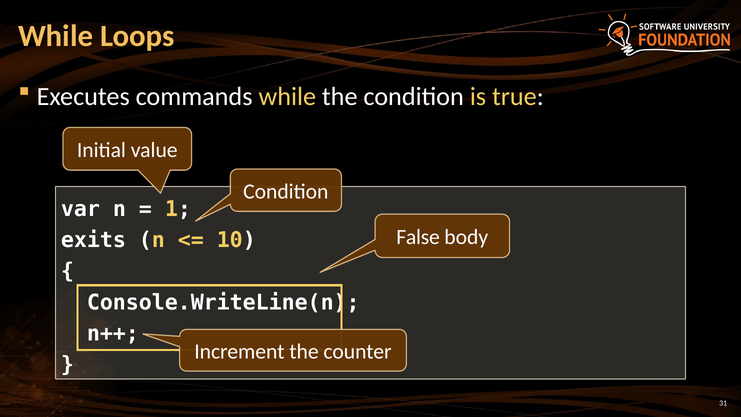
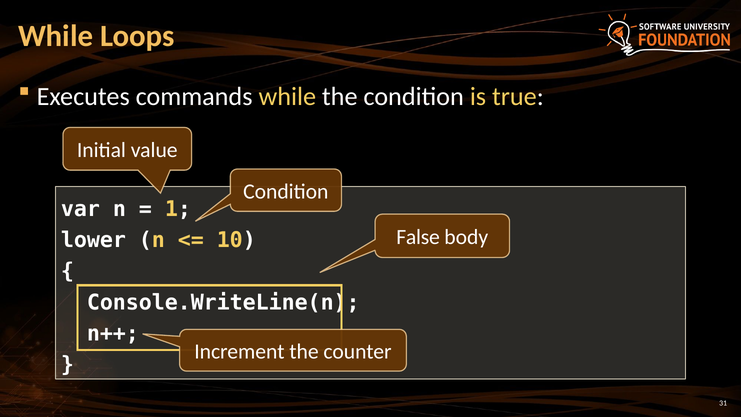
exits: exits -> lower
